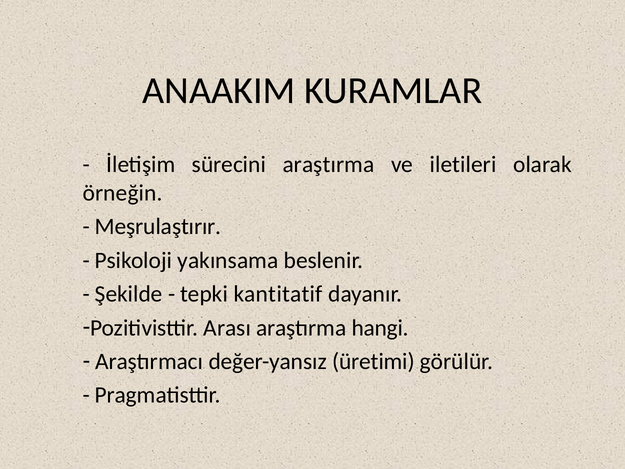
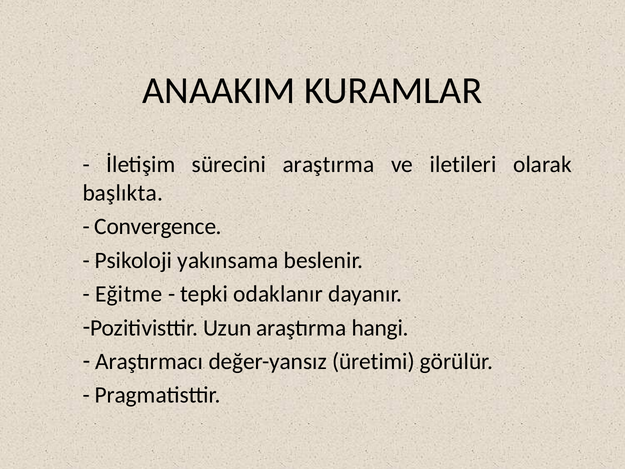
örneğin: örneğin -> başlıkta
Meşrulaştırır: Meşrulaştırır -> Convergence
Şekilde: Şekilde -> Eğitme
kantitatif: kantitatif -> odaklanır
Arası: Arası -> Uzun
